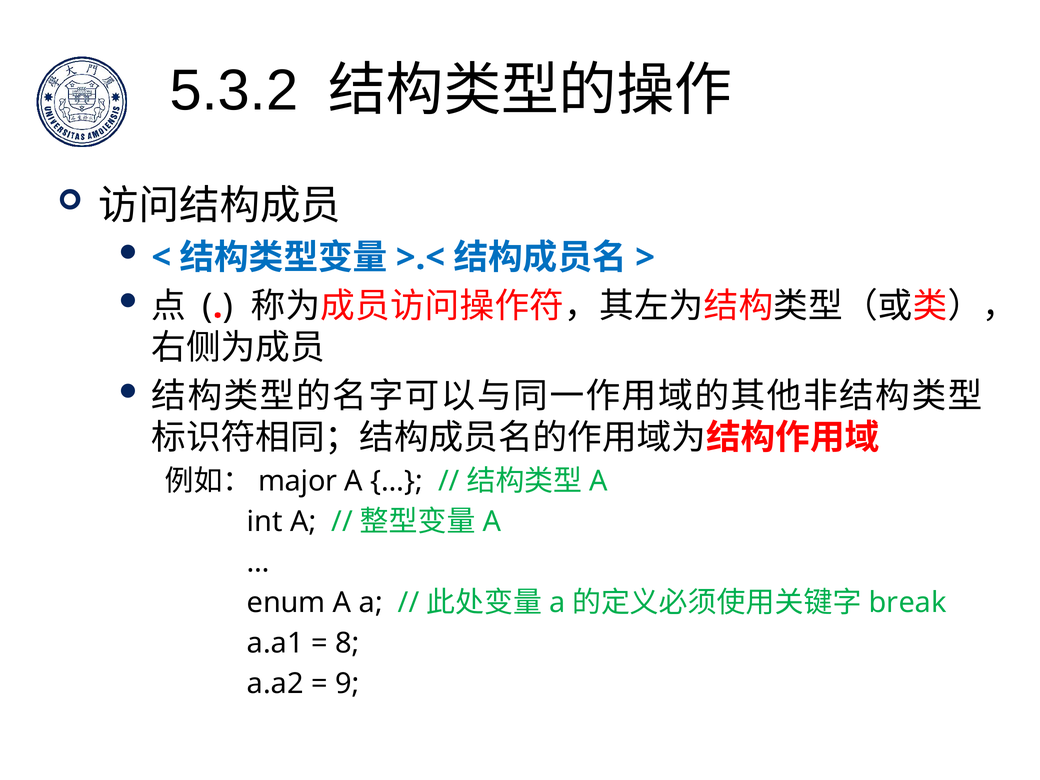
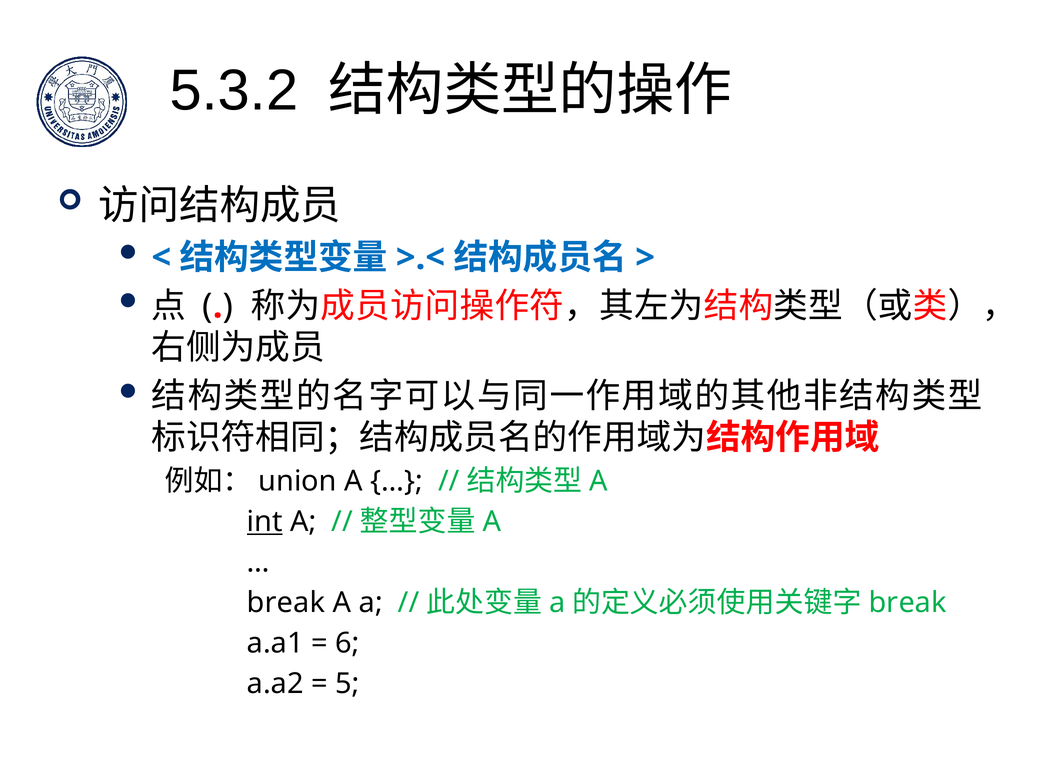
major: major -> union
int underline: none -> present
enum at (286, 603): enum -> break
8: 8 -> 6
9: 9 -> 5
